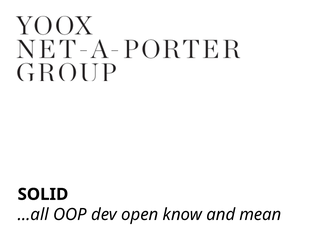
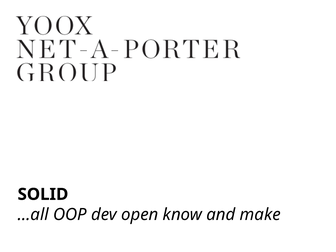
mean: mean -> make
